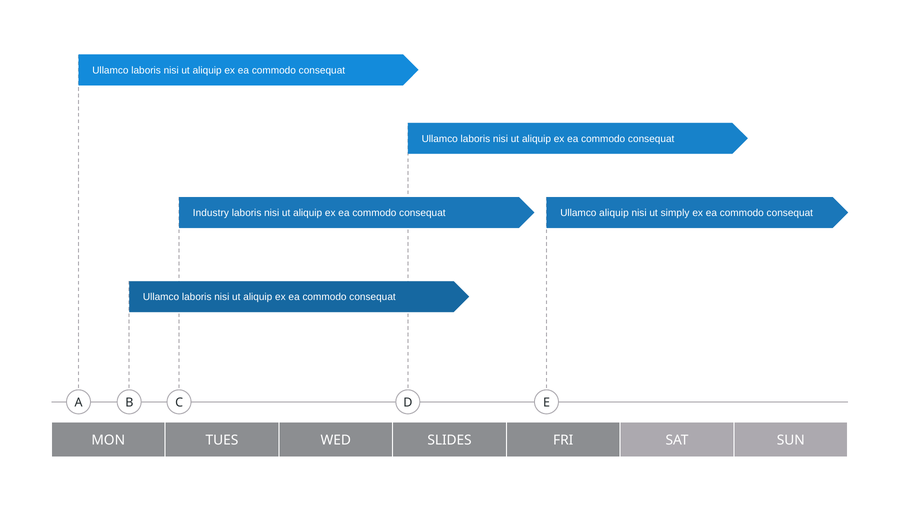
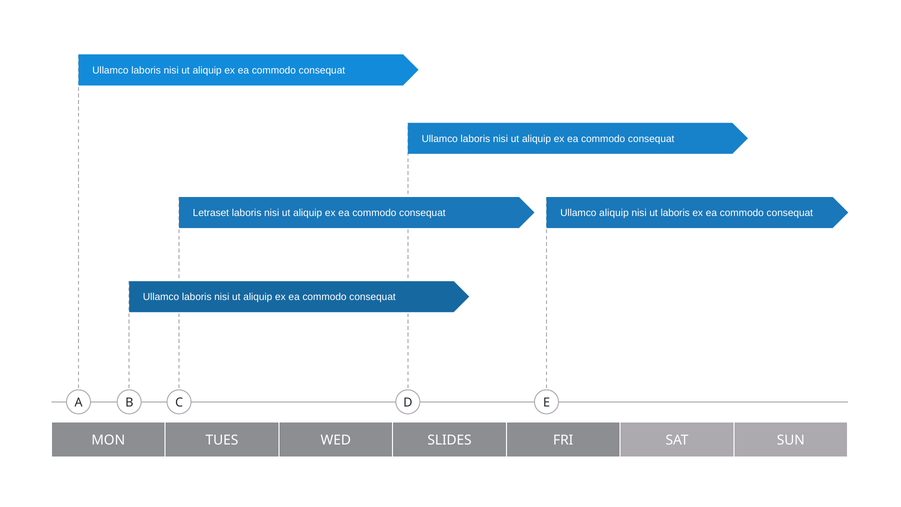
Industry: Industry -> Letraset
ut simply: simply -> laboris
